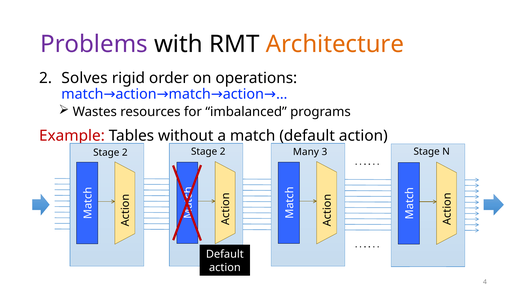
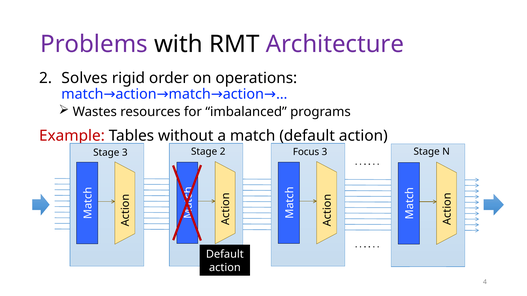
Architecture colour: orange -> purple
2 at (125, 153): 2 -> 3
Many: Many -> Focus
